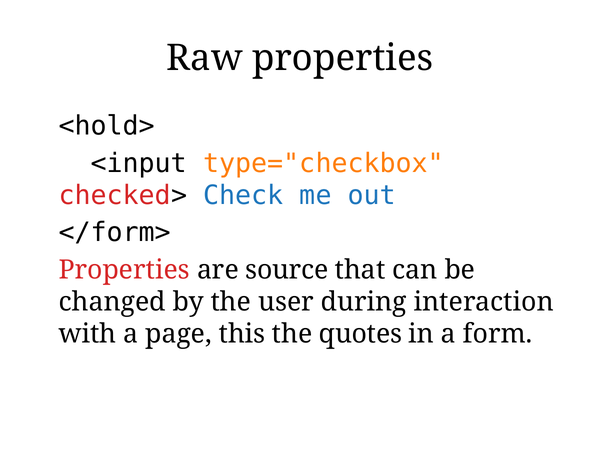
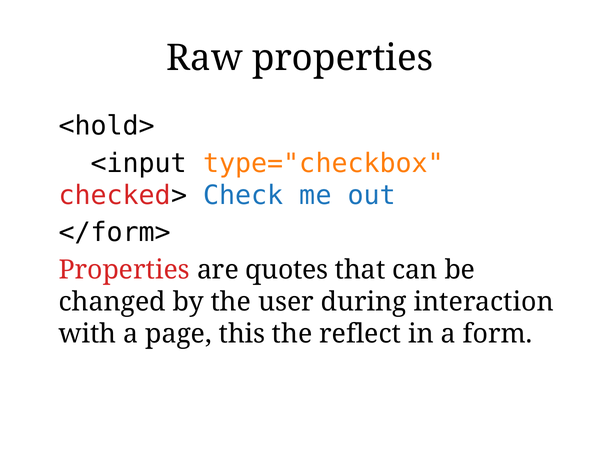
source: source -> quotes
quotes: quotes -> reflect
